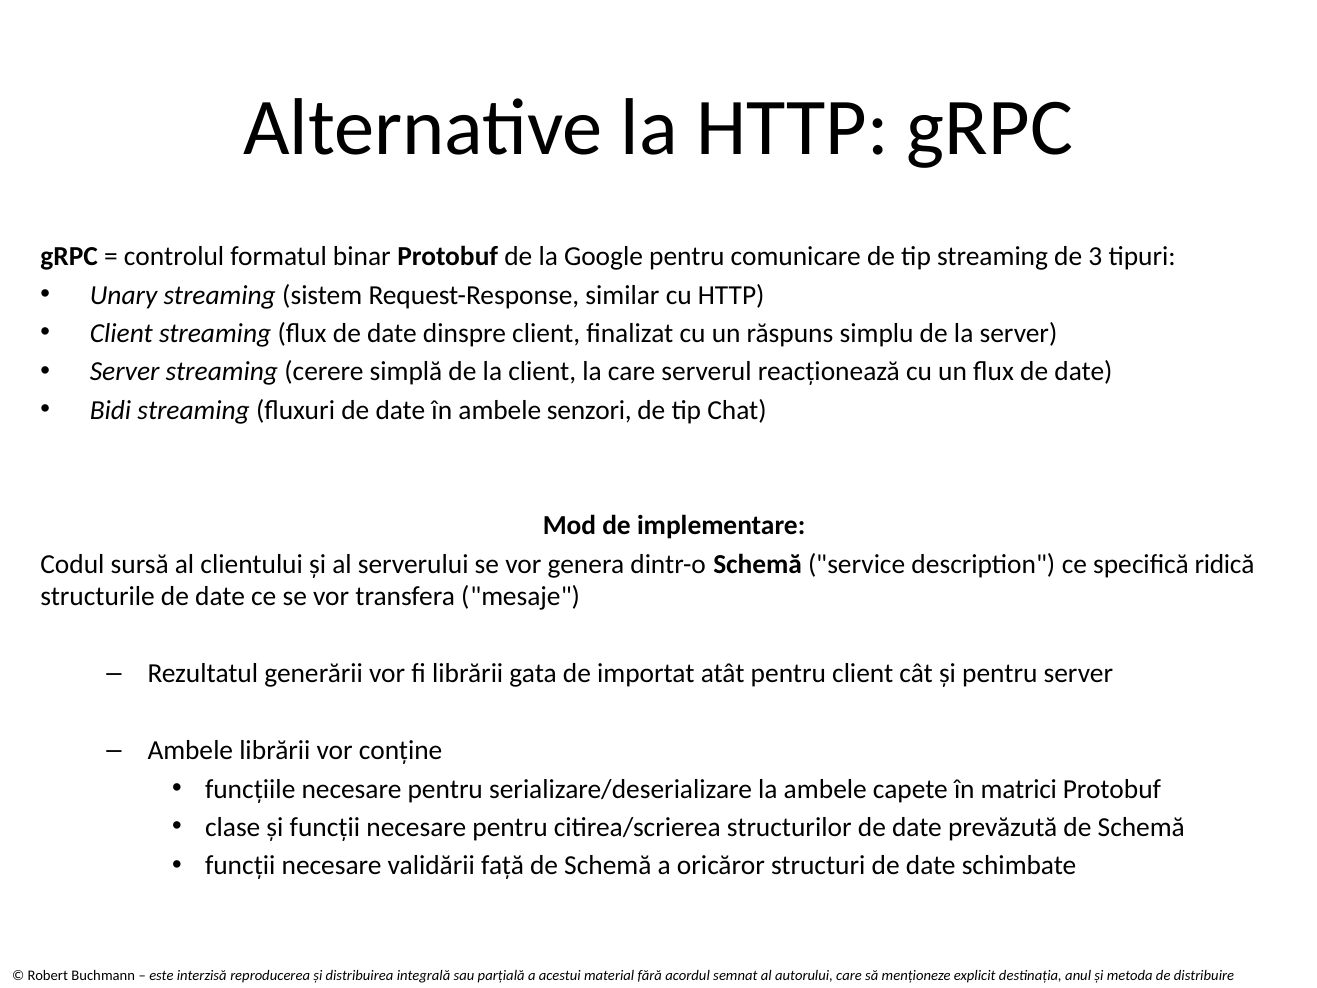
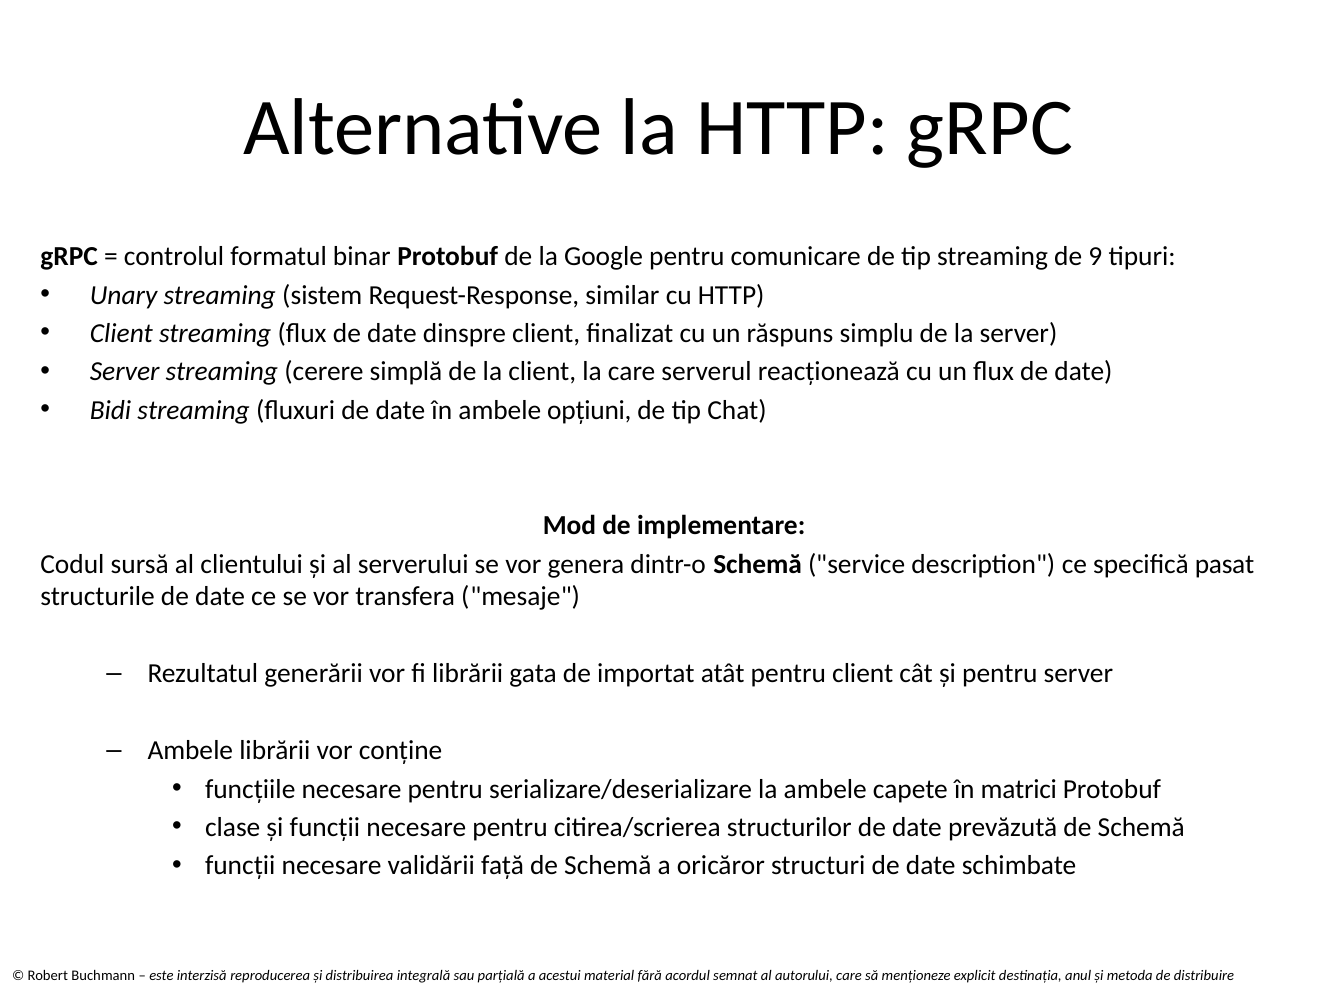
3: 3 -> 9
senzori: senzori -> opțiuni
ridică: ridică -> pasat
